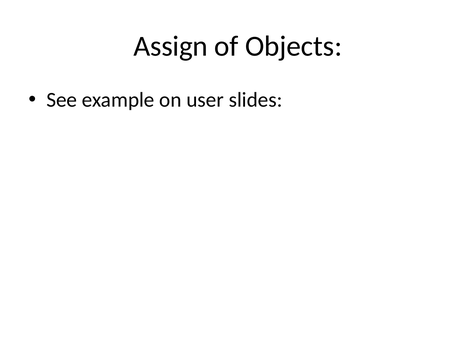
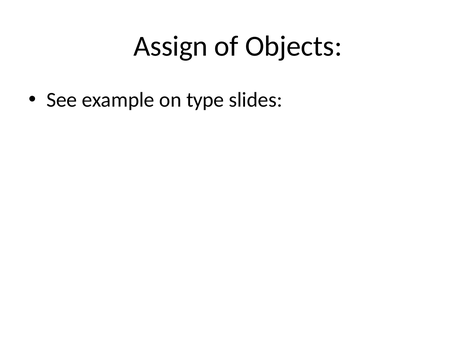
user: user -> type
